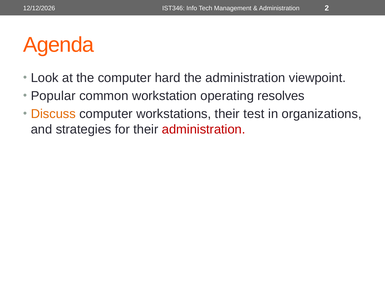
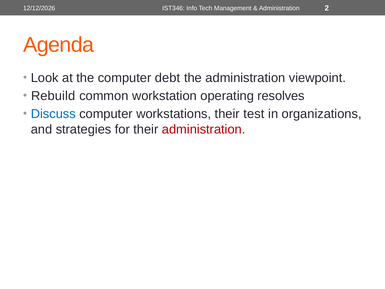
hard: hard -> debt
Popular: Popular -> Rebuild
Discuss colour: orange -> blue
